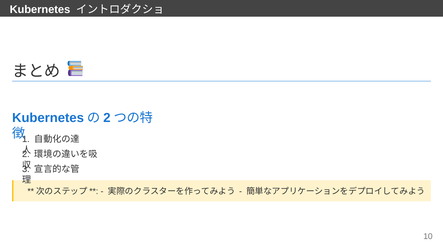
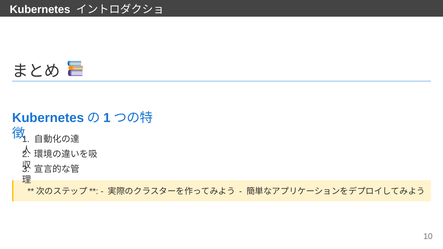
2 at (107, 118): 2 -> 1
